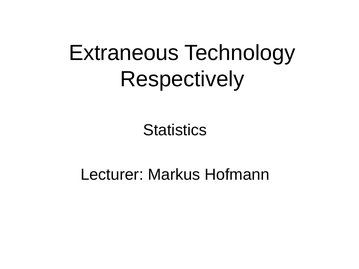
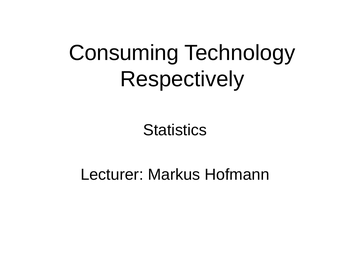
Extraneous: Extraneous -> Consuming
